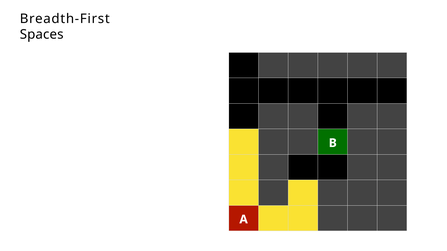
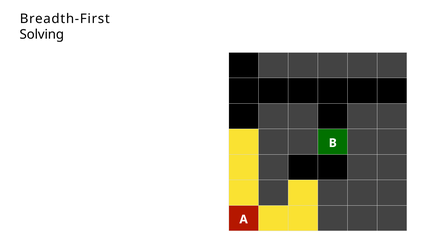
Spaces: Spaces -> Solving
